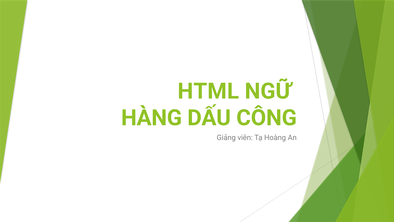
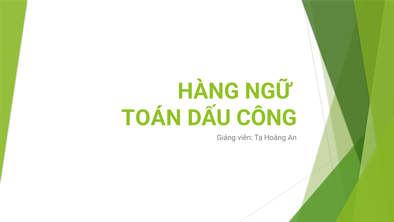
HTML: HTML -> HÀNG
HÀNG: HÀNG -> TOÁN
